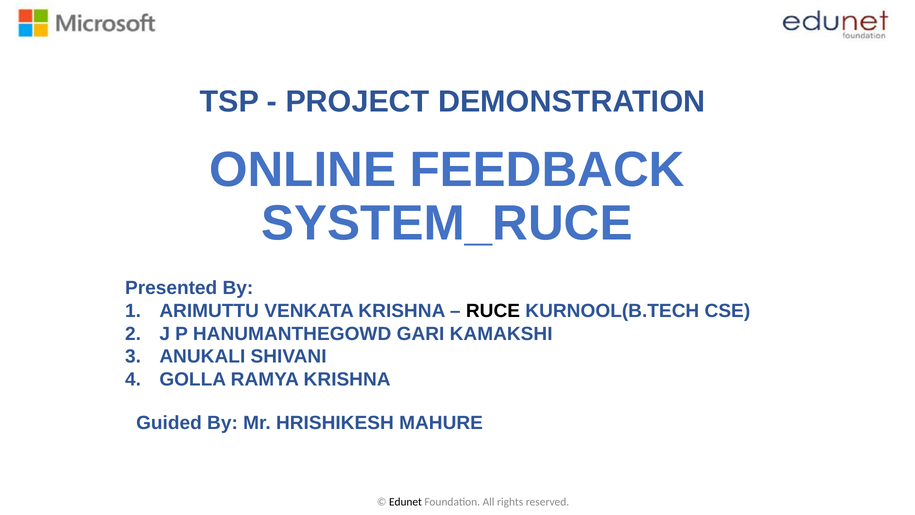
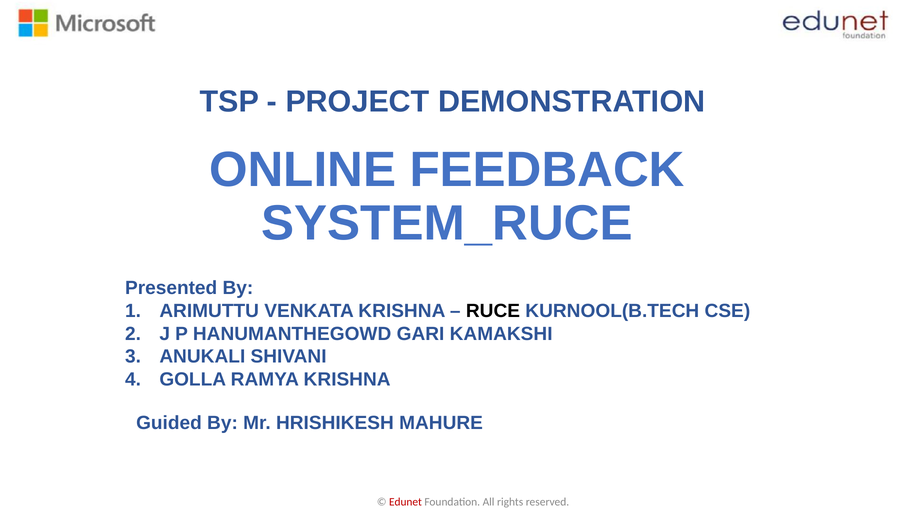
Edunet colour: black -> red
